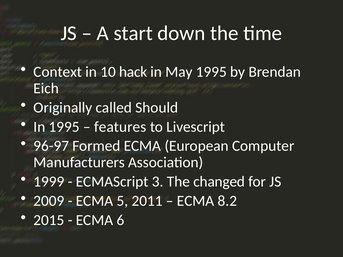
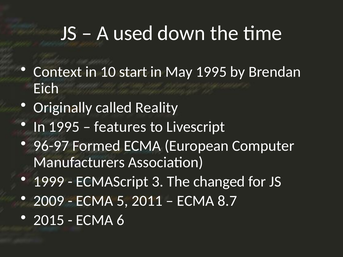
start: start -> used
hack: hack -> start
Should: Should -> Reality
8.2: 8.2 -> 8.7
